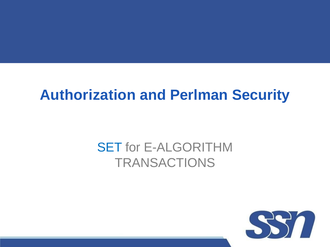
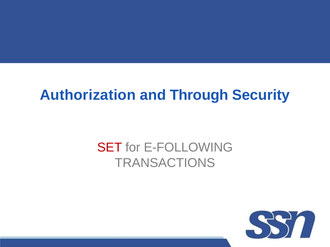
Perlman: Perlman -> Through
SET colour: blue -> red
E-ALGORITHM: E-ALGORITHM -> E-FOLLOWING
